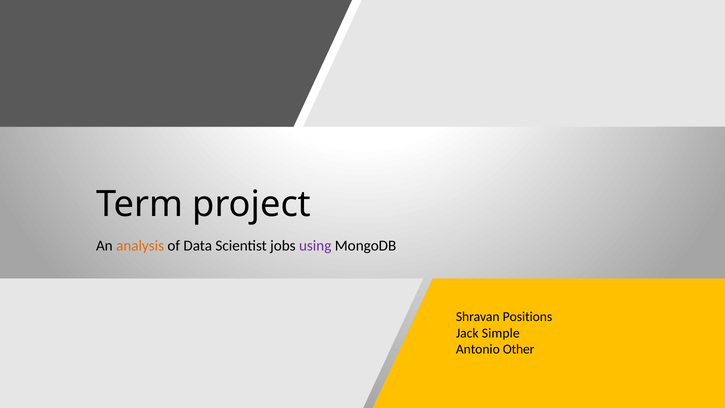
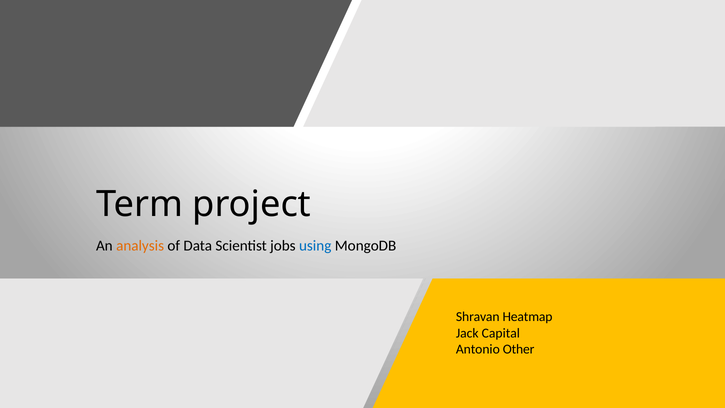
using colour: purple -> blue
Positions: Positions -> Heatmap
Simple: Simple -> Capital
